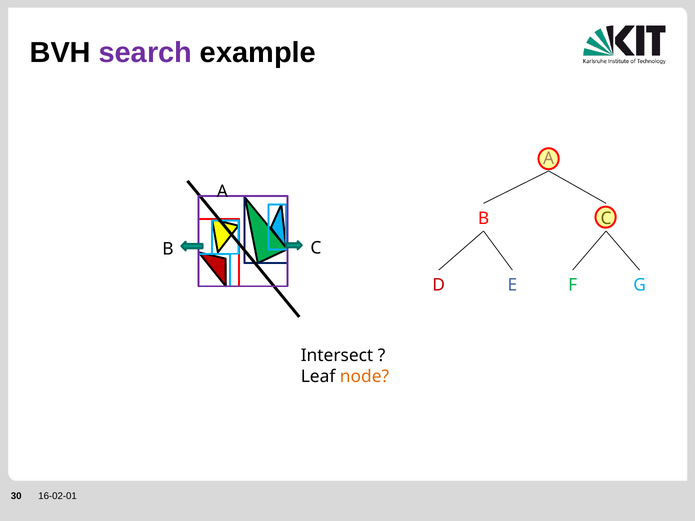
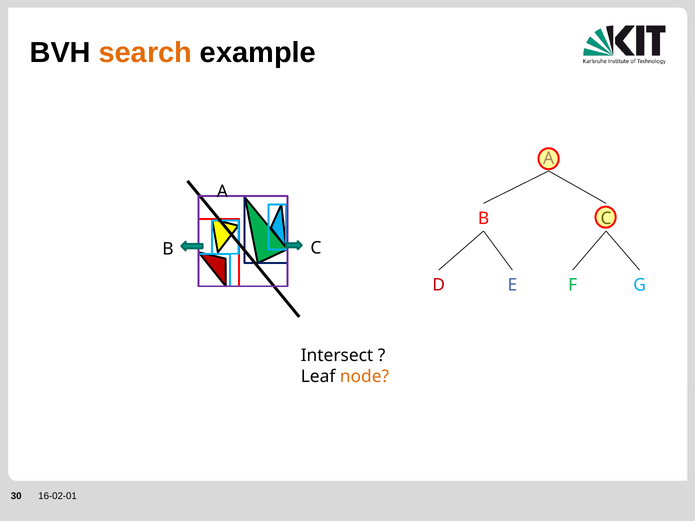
search colour: purple -> orange
